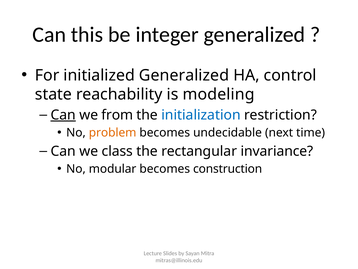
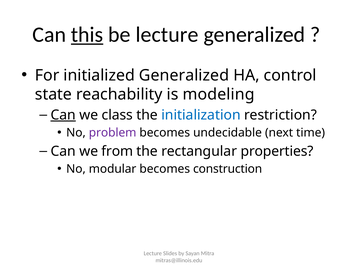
this underline: none -> present
be integer: integer -> lecture
from: from -> class
problem colour: orange -> purple
class: class -> from
invariance: invariance -> properties
